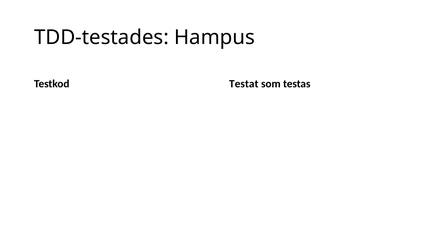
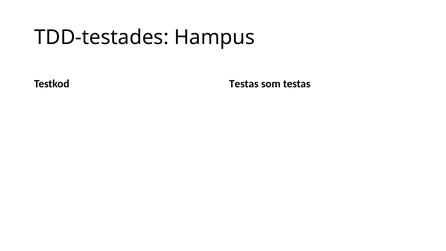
Testkod Testat: Testat -> Testas
